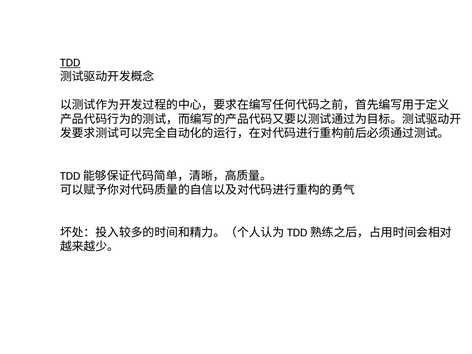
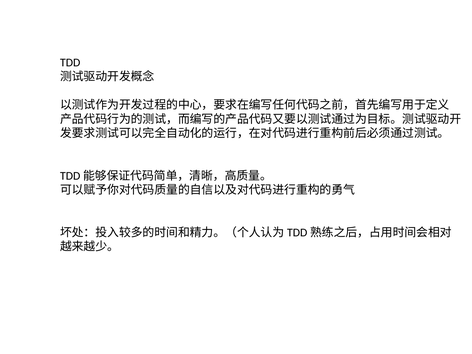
TDD underline: present -> none
